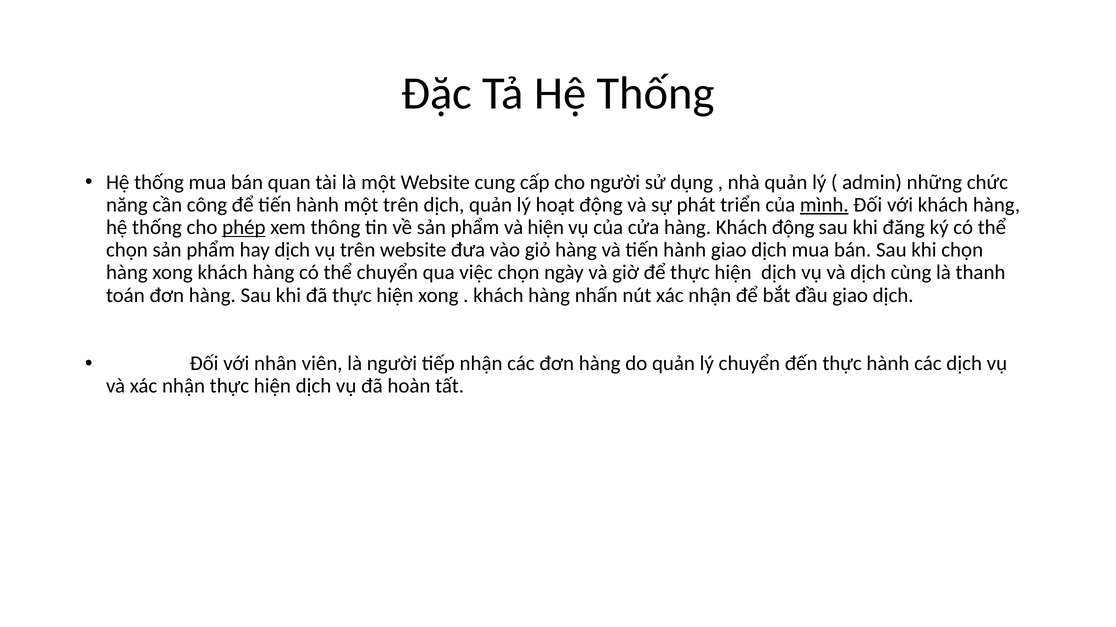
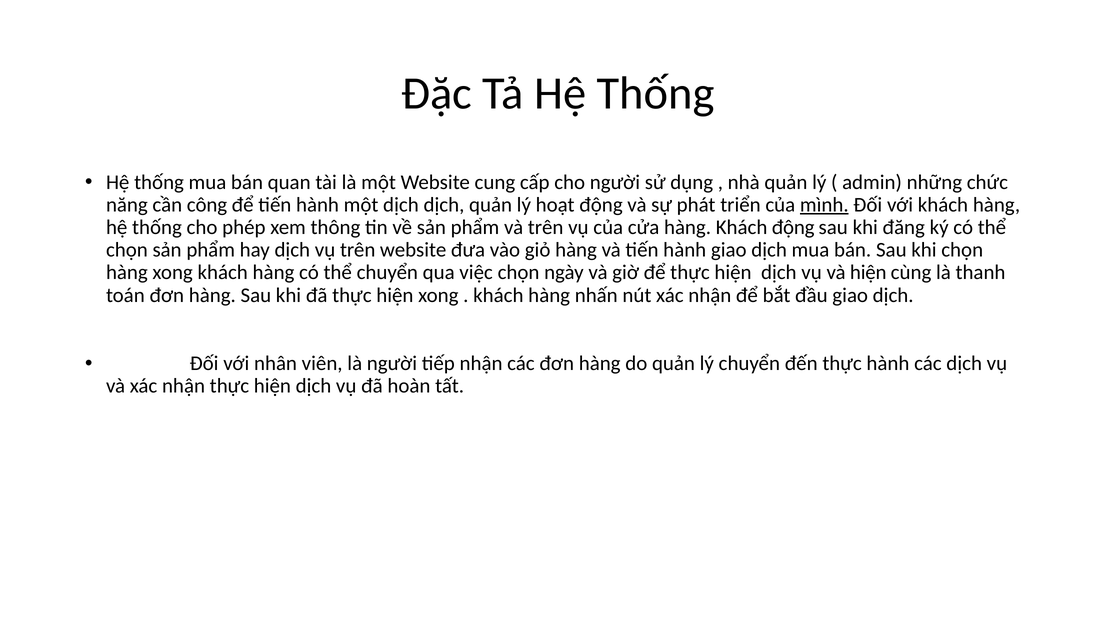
một trên: trên -> dịch
phép underline: present -> none
và hiện: hiện -> trên
và dịch: dịch -> hiện
